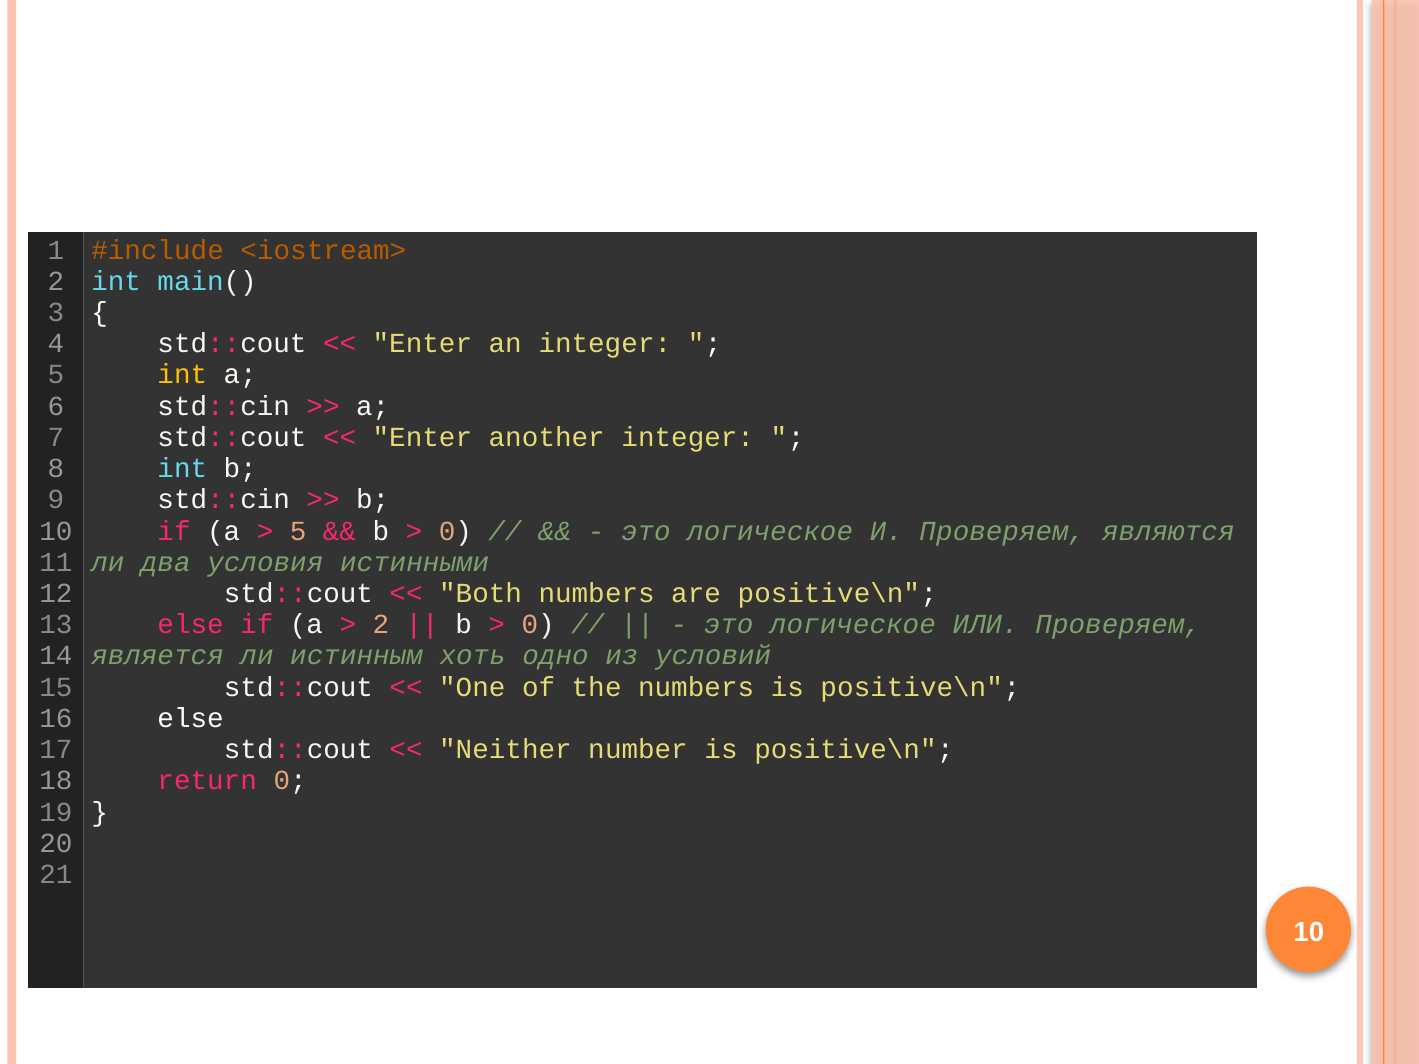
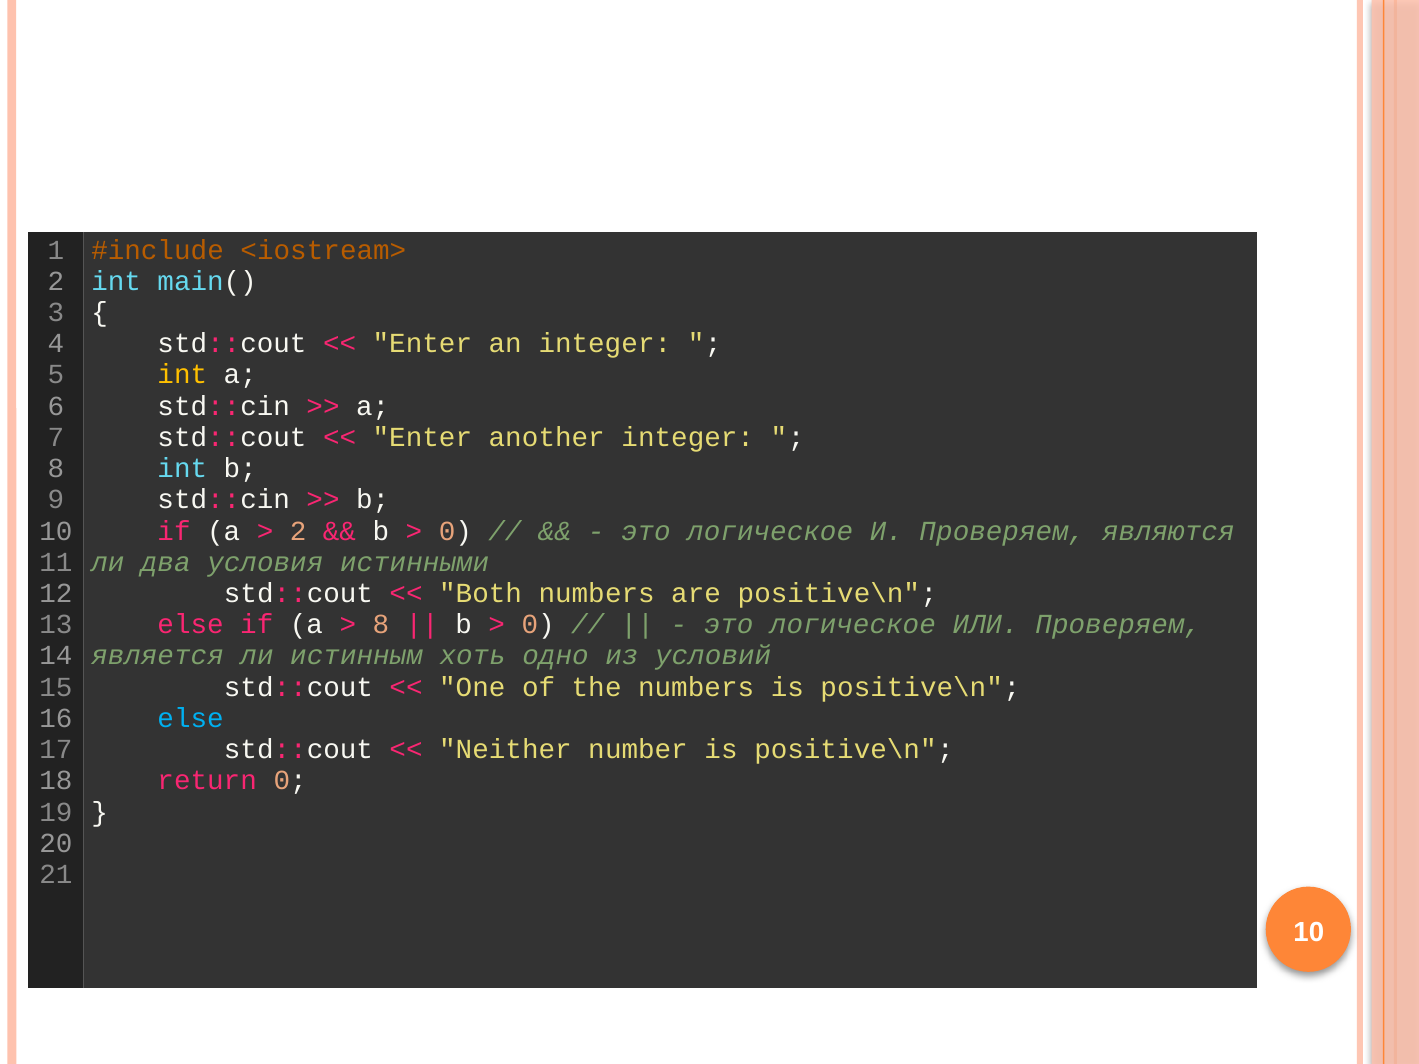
5 at (298, 531): 5 -> 2
2 at (381, 625): 2 -> 8
else at (191, 718) colour: white -> light blue
